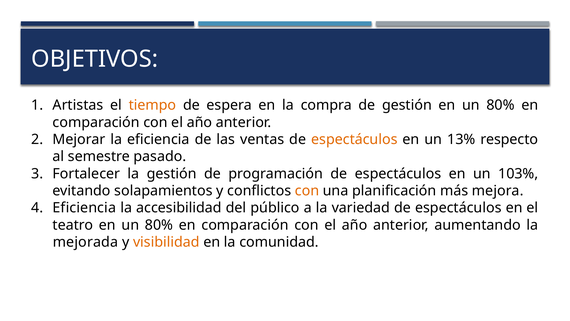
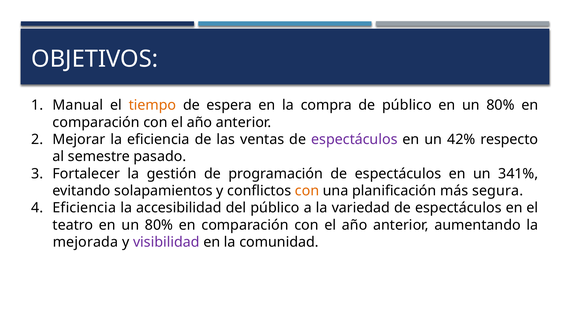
Artistas: Artistas -> Manual
de gestión: gestión -> público
espectáculos at (354, 139) colour: orange -> purple
13%: 13% -> 42%
103%: 103% -> 341%
mejora: mejora -> segura
visibilidad colour: orange -> purple
